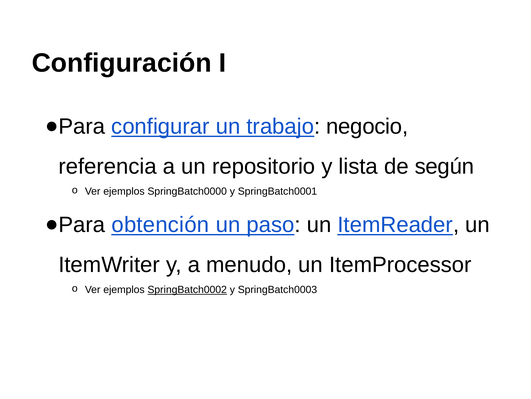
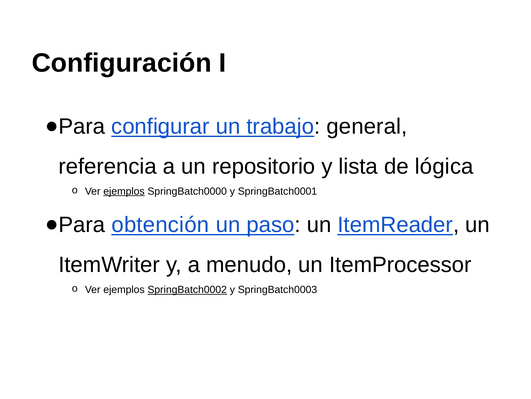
negocio: negocio -> general
según: según -> lógica
ejemplos at (124, 191) underline: none -> present
